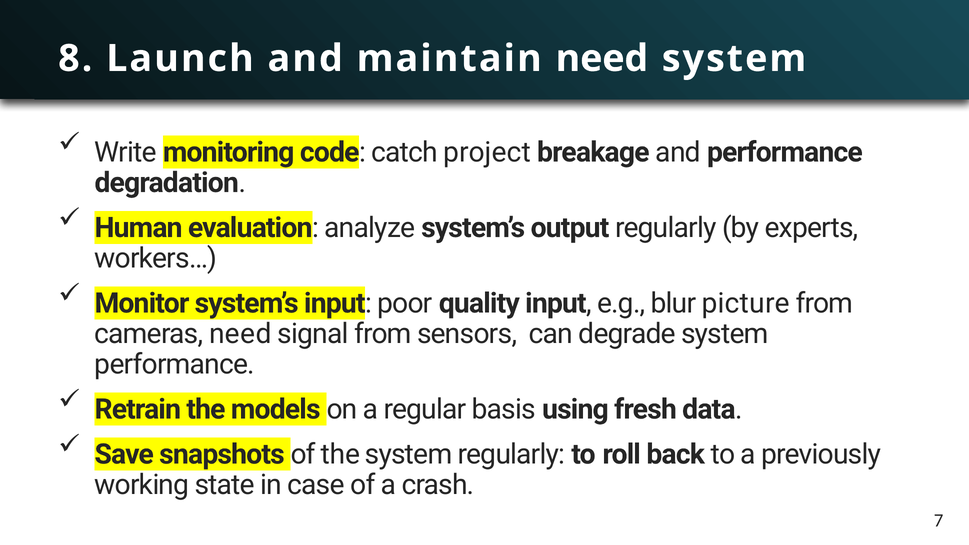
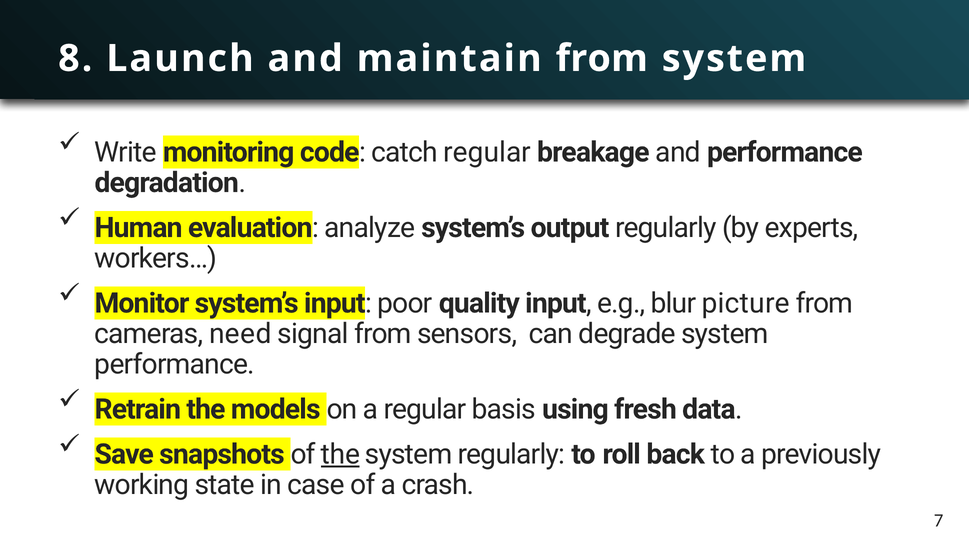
maintain need: need -> from
catch project: project -> regular
the at (340, 454) underline: none -> present
